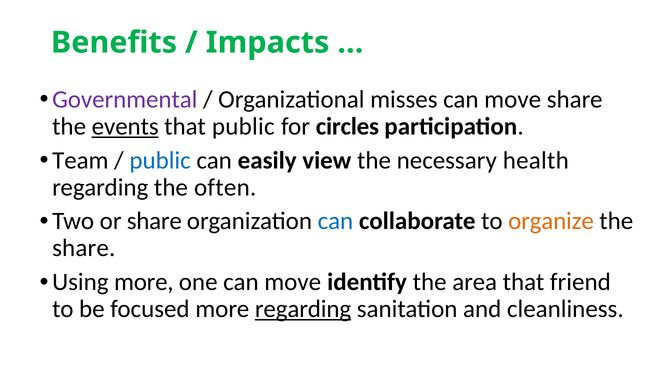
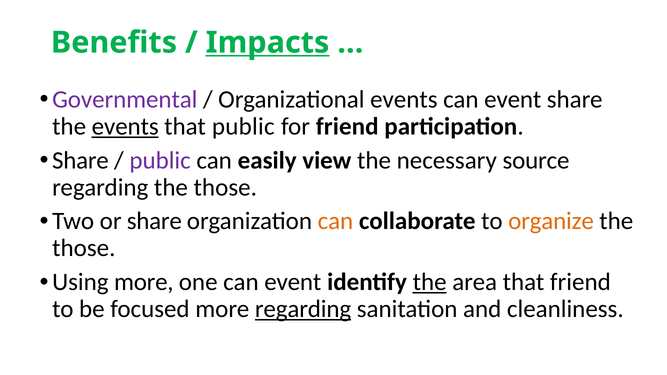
Impacts underline: none -> present
Organizational misses: misses -> events
move at (513, 99): move -> event
for circles: circles -> friend
Team at (80, 160): Team -> Share
public at (160, 160) colour: blue -> purple
health: health -> source
regarding the often: often -> those
can at (335, 221) colour: blue -> orange
share at (84, 248): share -> those
one can move: move -> event
the at (430, 282) underline: none -> present
